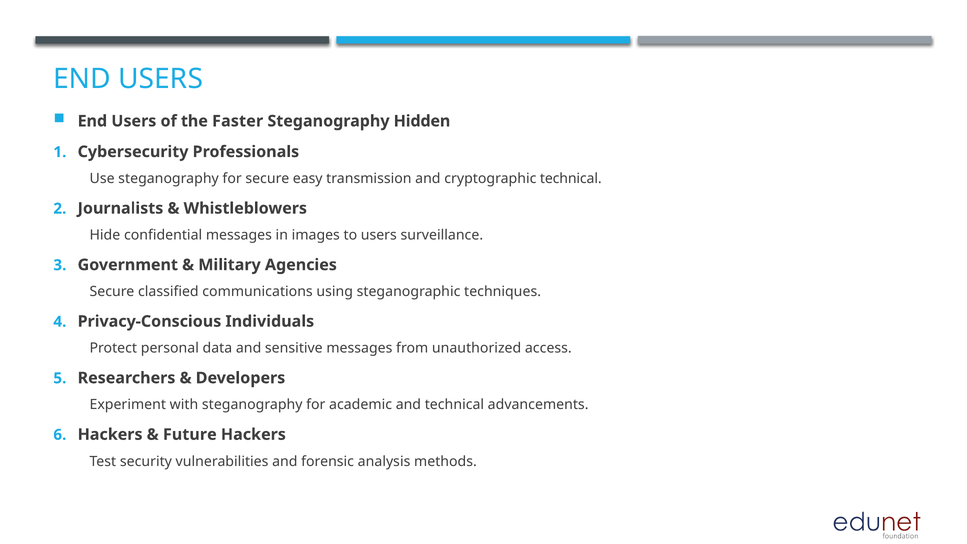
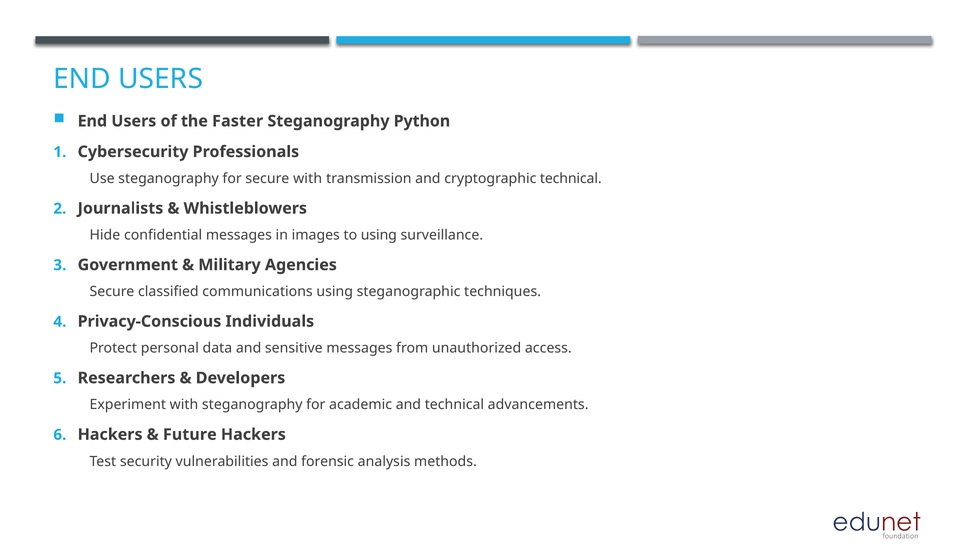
Hidden: Hidden -> Python
secure easy: easy -> with
to users: users -> using
